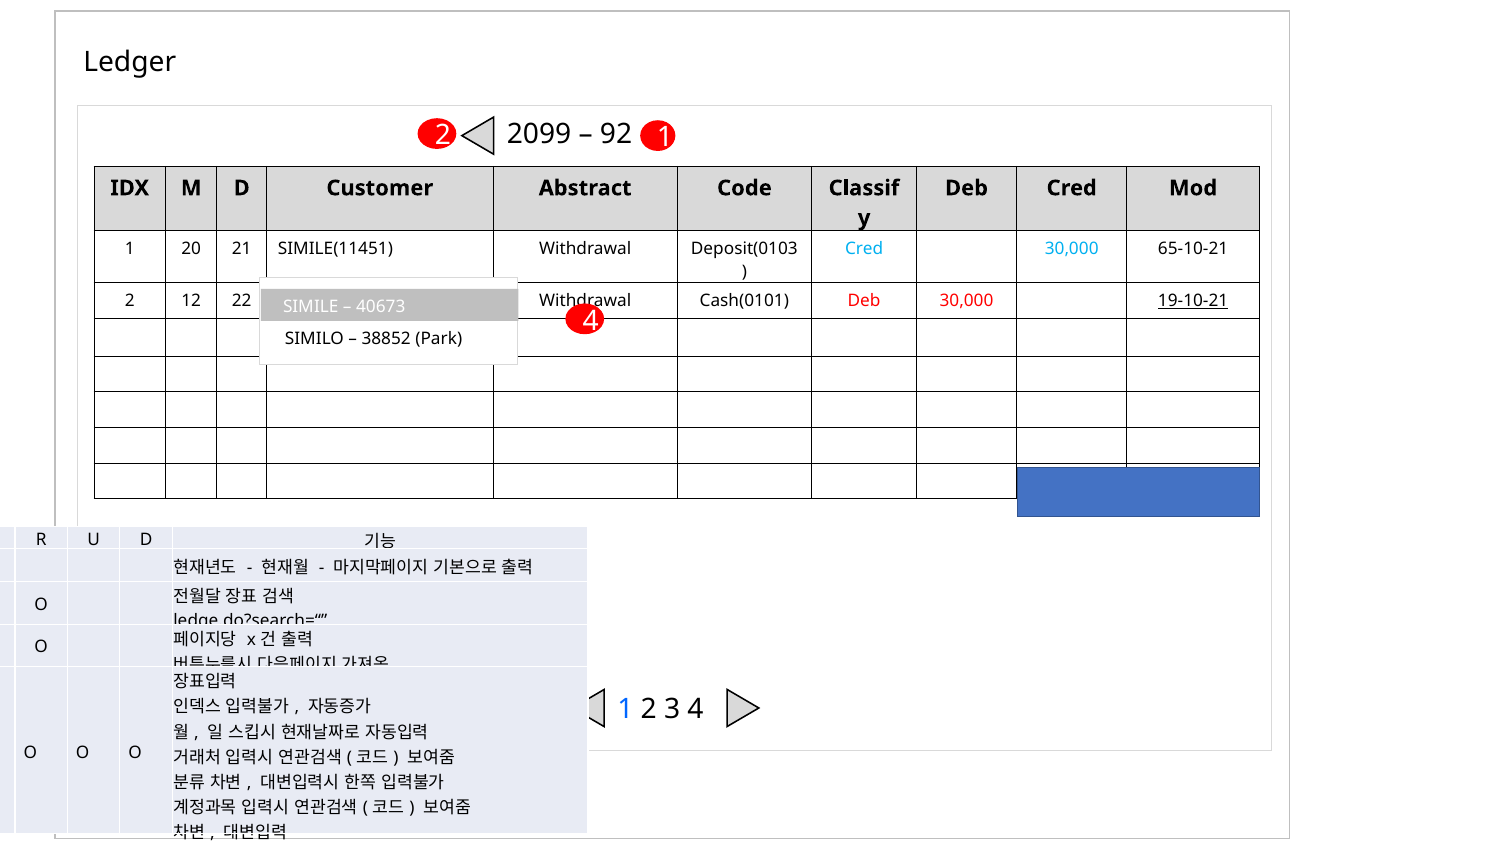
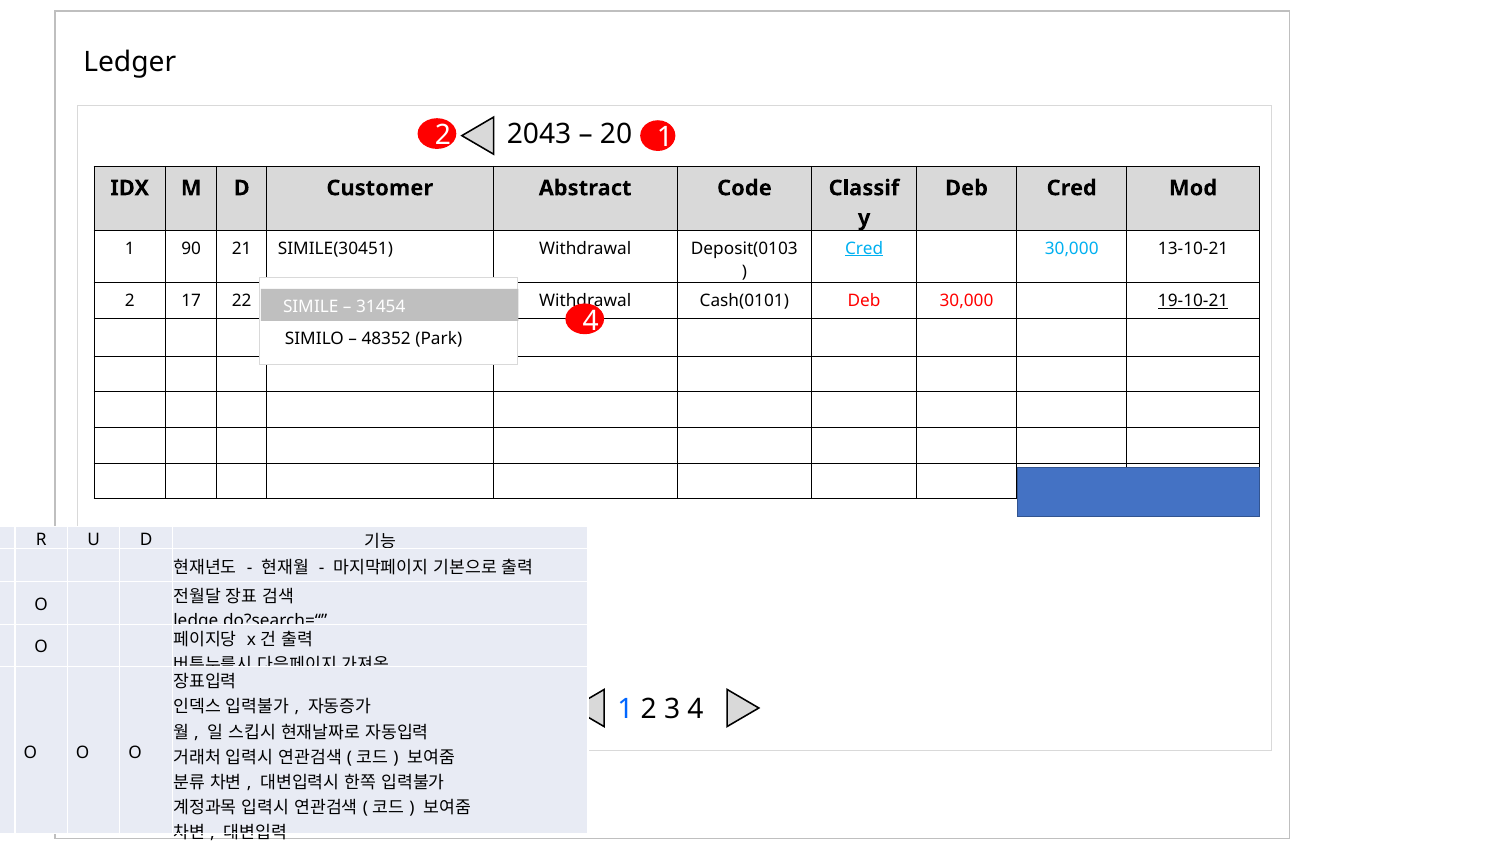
2099: 2099 -> 2043
92: 92 -> 20
20: 20 -> 90
SIMILE(11451: SIMILE(11451 -> SIMILE(30451
Cred at (864, 249) underline: none -> present
65-10-21: 65-10-21 -> 13-10-21
12: 12 -> 17
40673: 40673 -> 31454
38852: 38852 -> 48352
